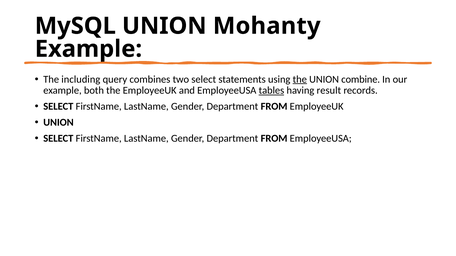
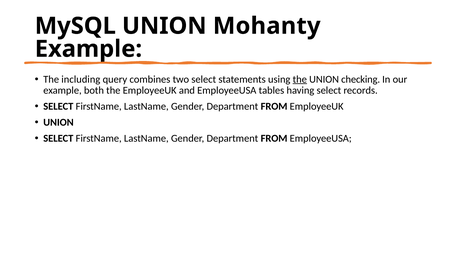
combine: combine -> checking
tables underline: present -> none
having result: result -> select
